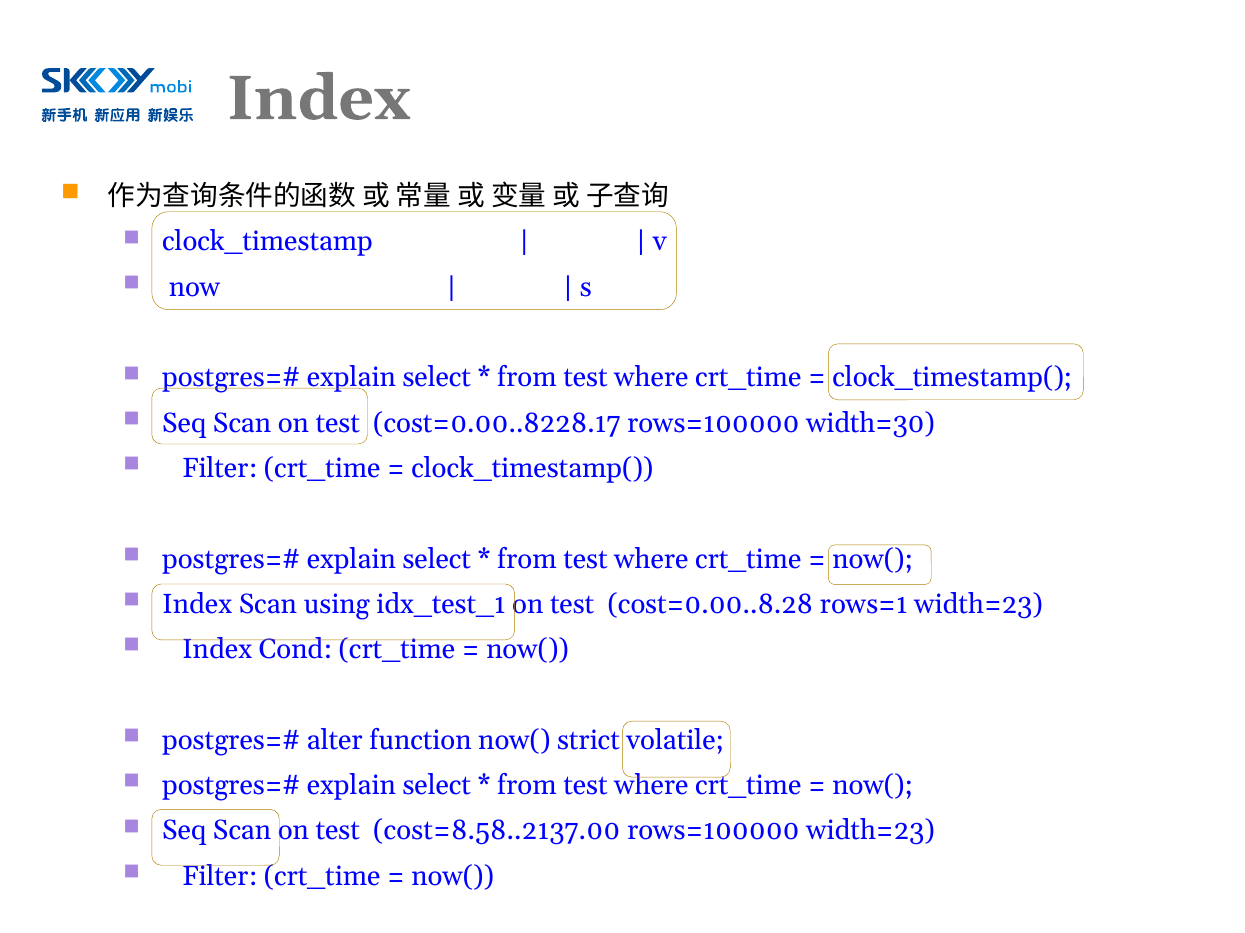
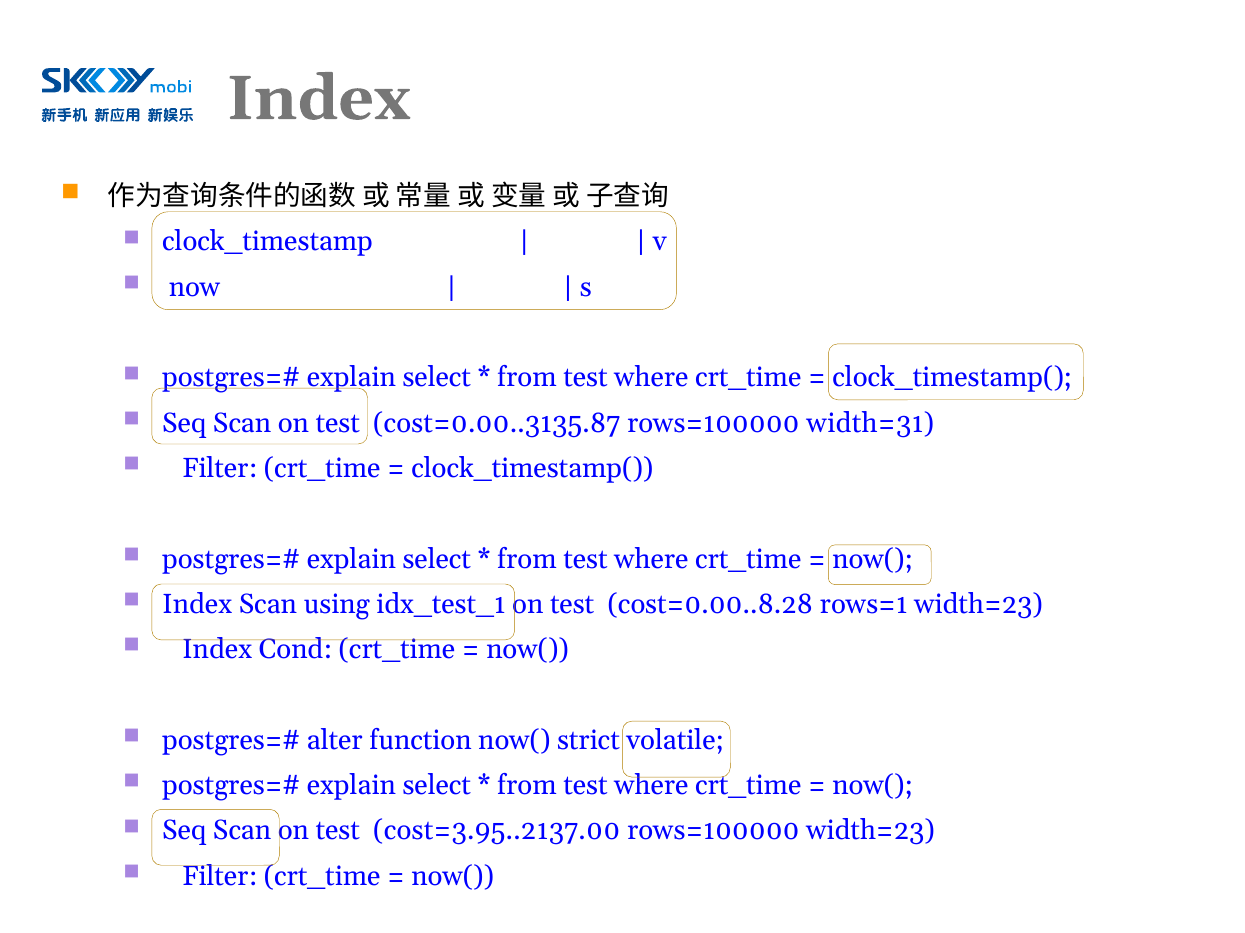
cost=0.00..8228.17: cost=0.00..8228.17 -> cost=0.00..3135.87
width=30: width=30 -> width=31
cost=8.58..2137.00: cost=8.58..2137.00 -> cost=3.95..2137.00
